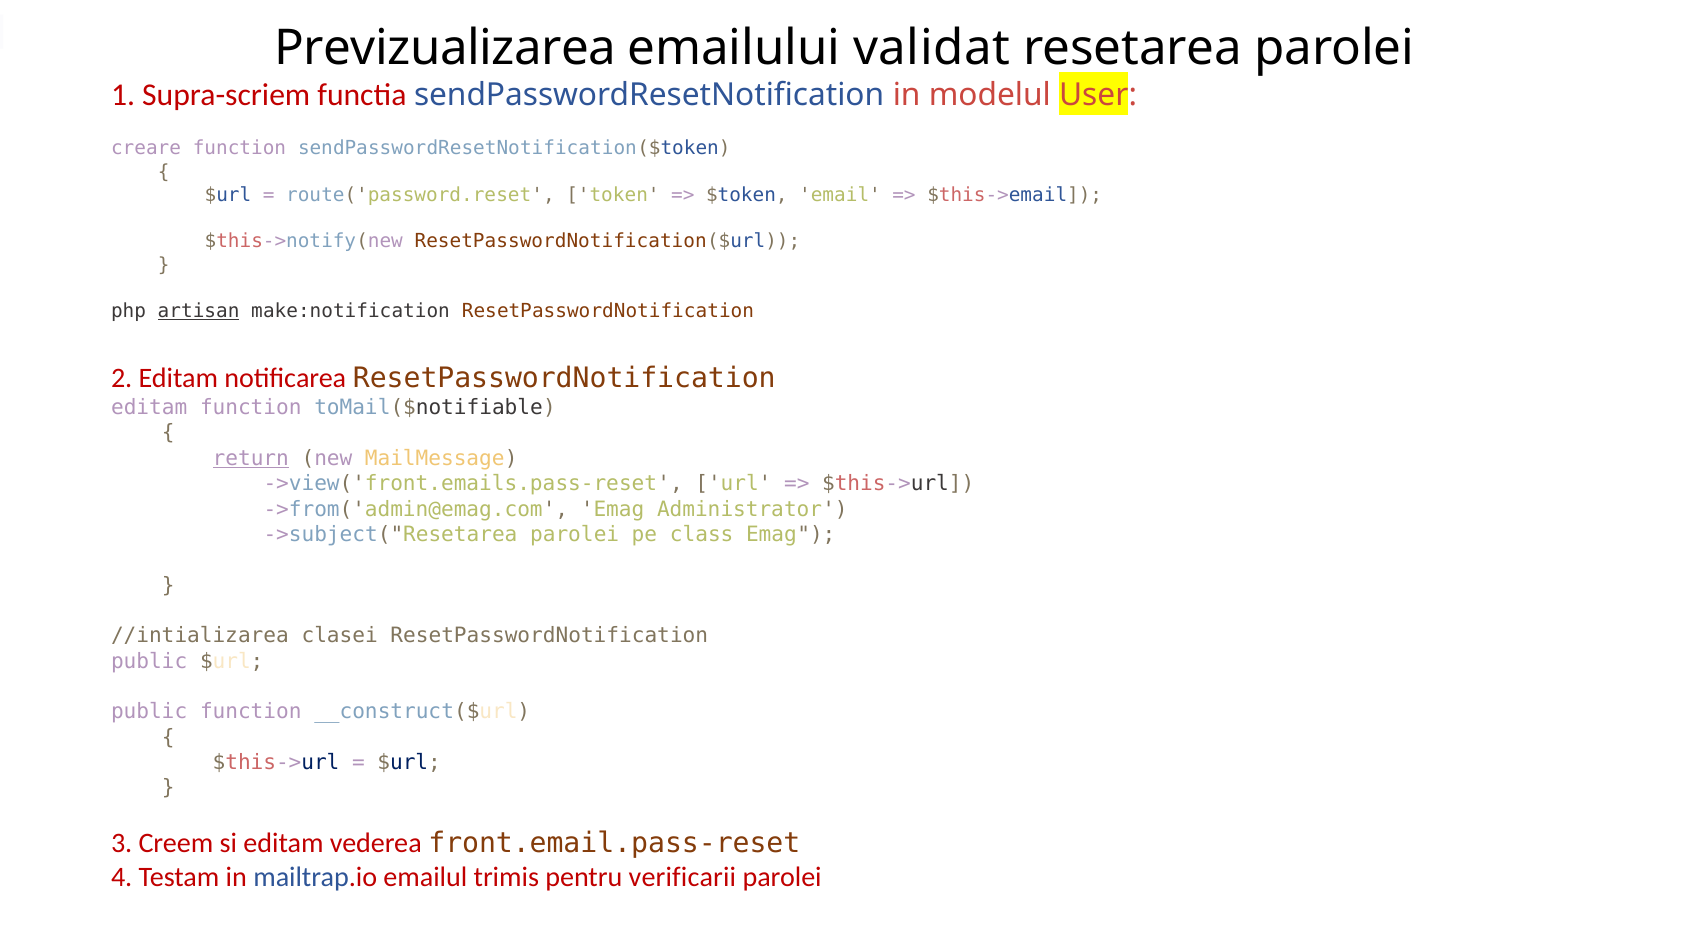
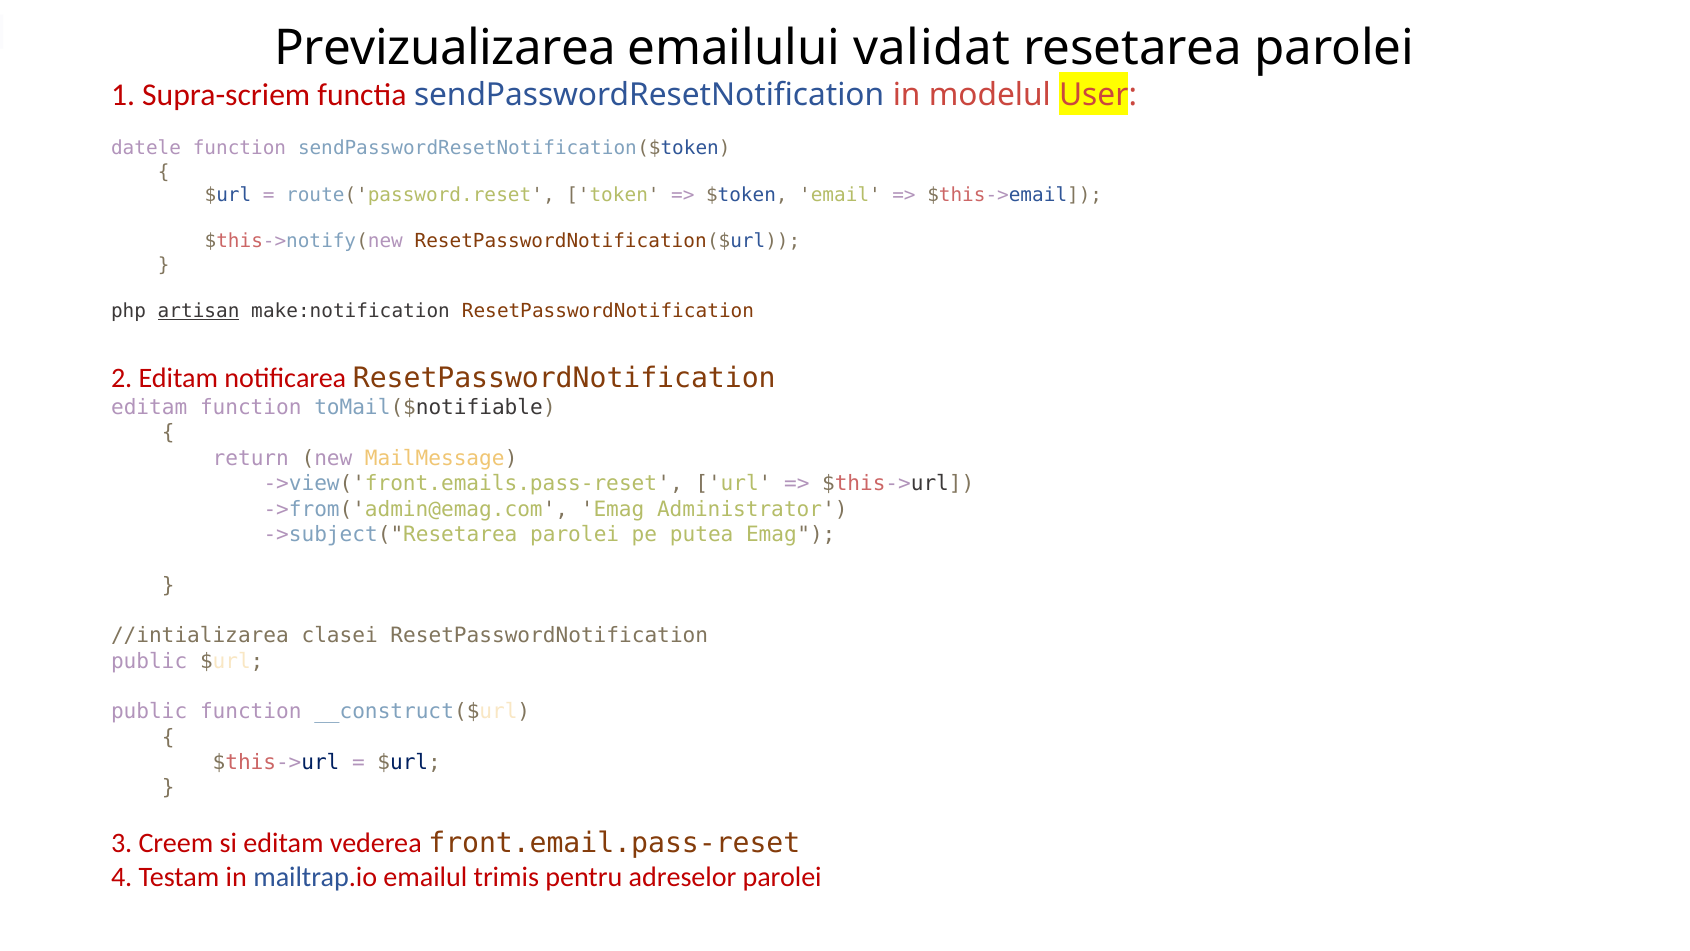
creare: creare -> datele
return underline: present -> none
class: class -> putea
verificarii: verificarii -> adreselor
